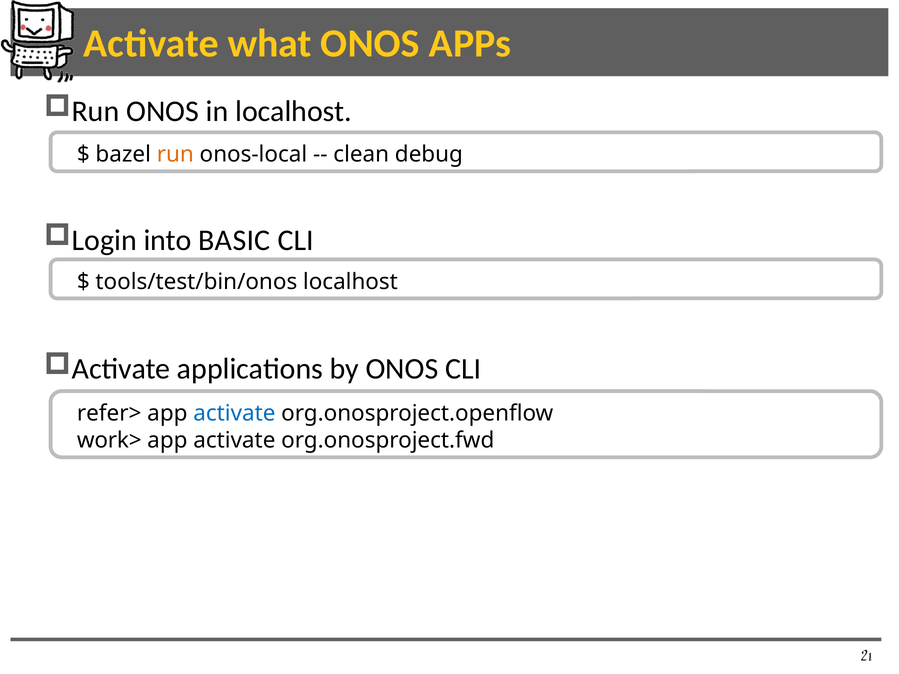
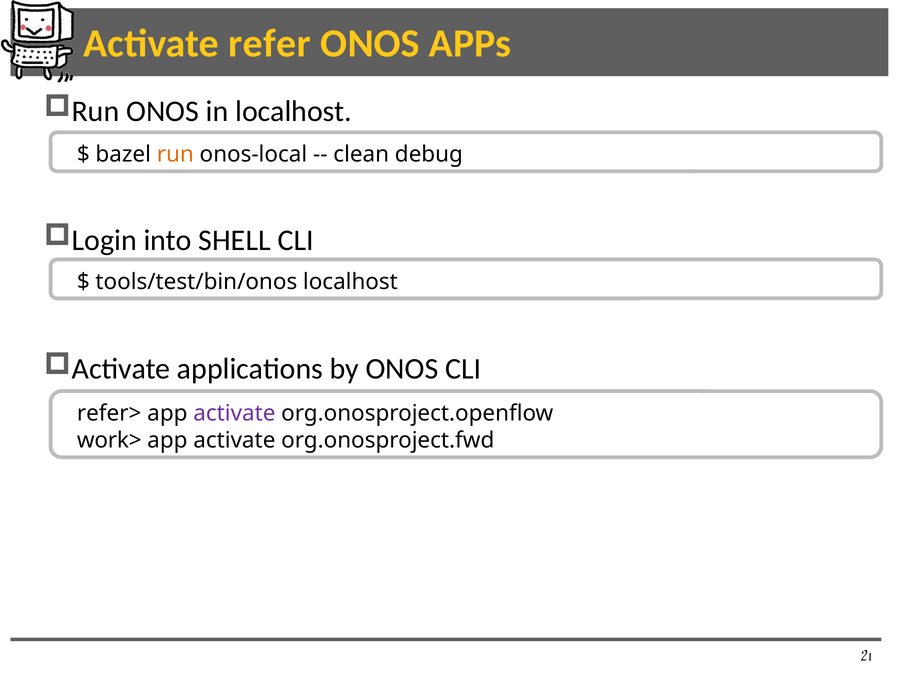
what: what -> refer
BASIC: BASIC -> SHELL
activate at (234, 413) colour: blue -> purple
